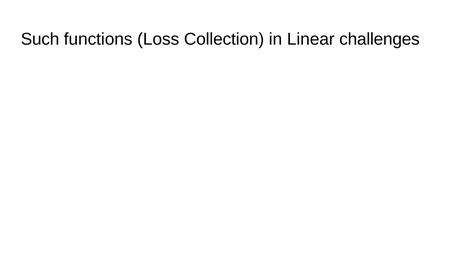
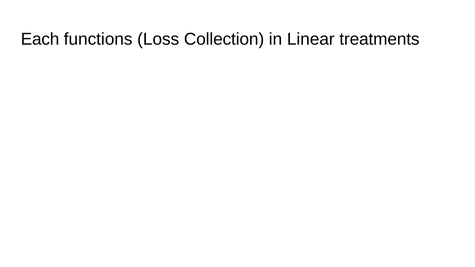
Such: Such -> Each
challenges: challenges -> treatments
